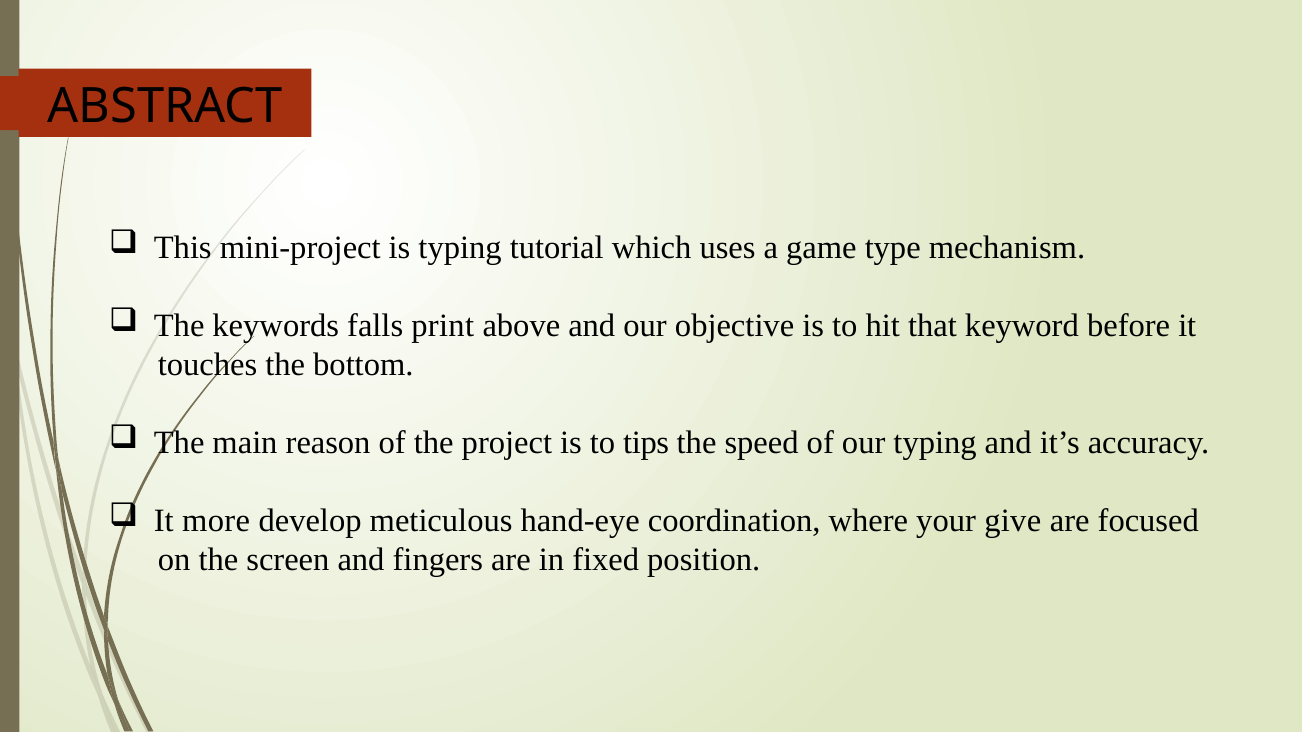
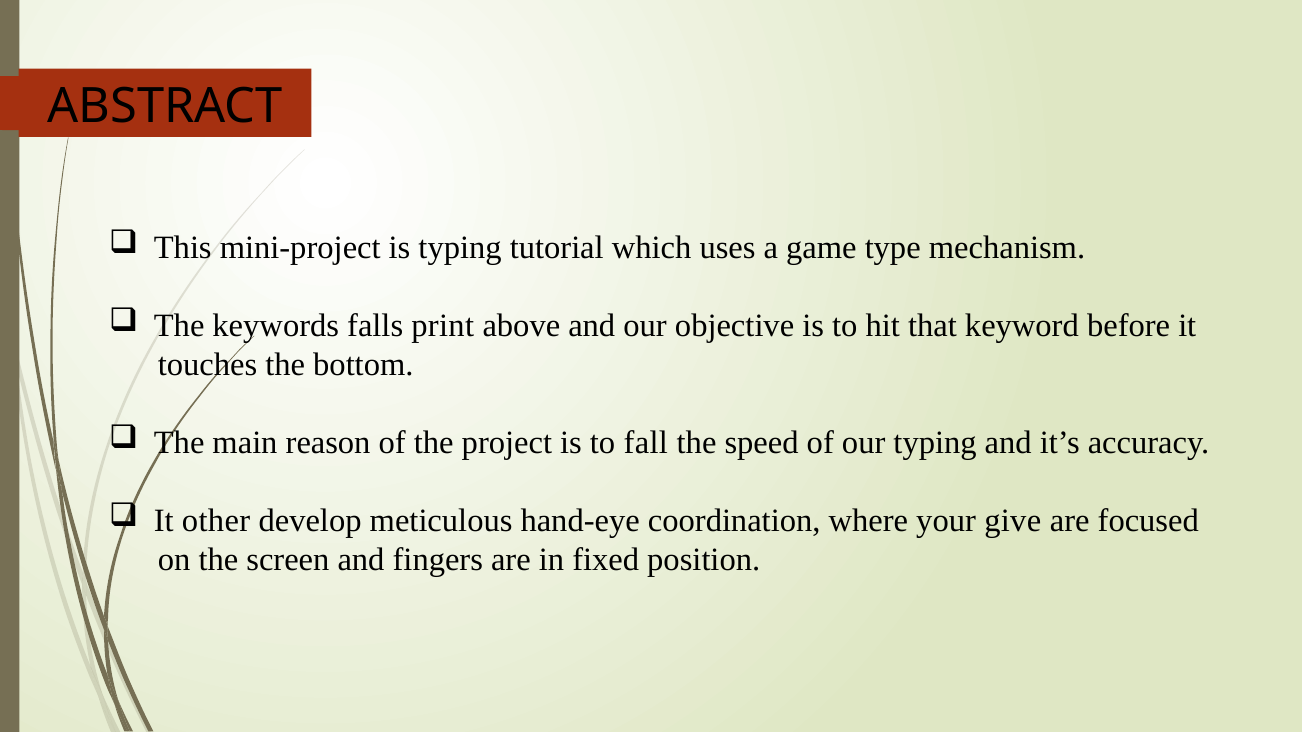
tips: tips -> fall
more: more -> other
